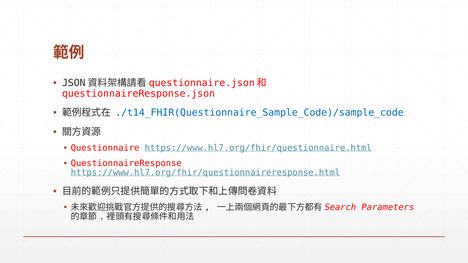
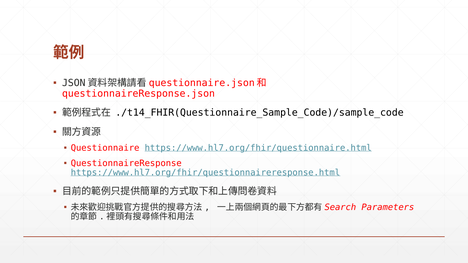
./t14_FHIR(Questionnaire_Sample_Code)/sample_code colour: blue -> black
